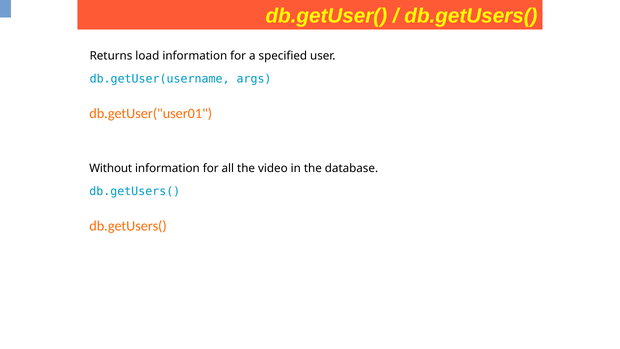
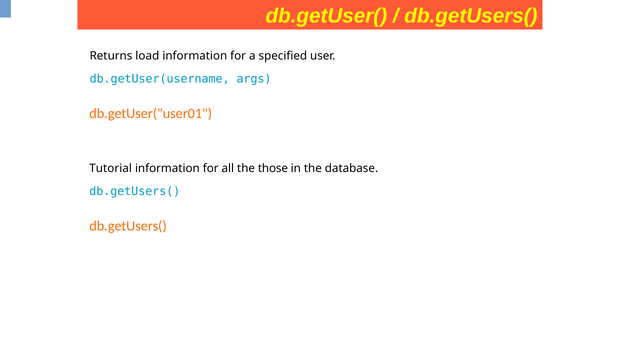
Without: Without -> Tutorial
video: video -> those
